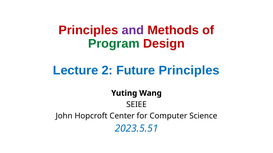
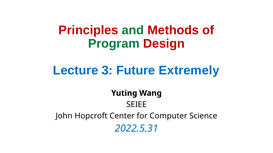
and colour: purple -> green
2: 2 -> 3
Future Principles: Principles -> Extremely
2023.5.51: 2023.5.51 -> 2022.5.31
